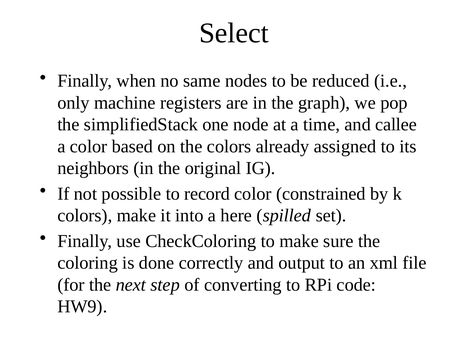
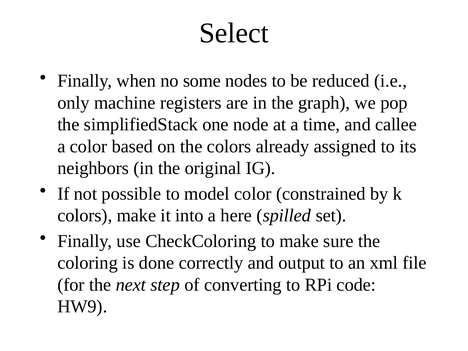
same: same -> some
record: record -> model
